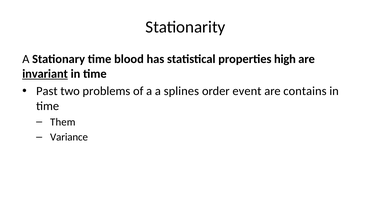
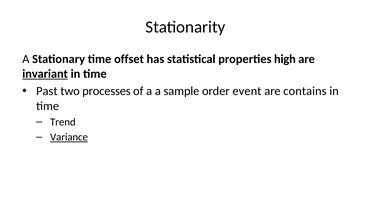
blood: blood -> offset
problems: problems -> processes
splines: splines -> sample
Them: Them -> Trend
Variance underline: none -> present
